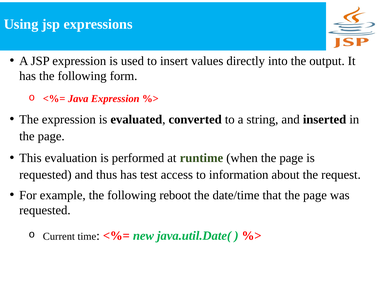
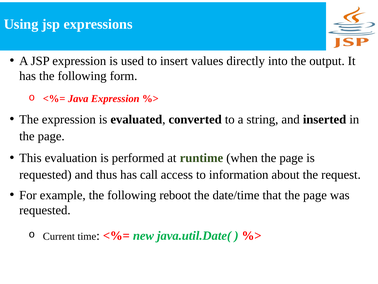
test: test -> call
